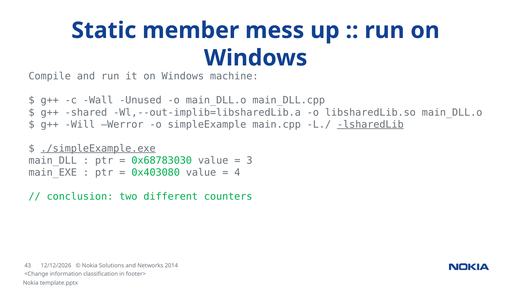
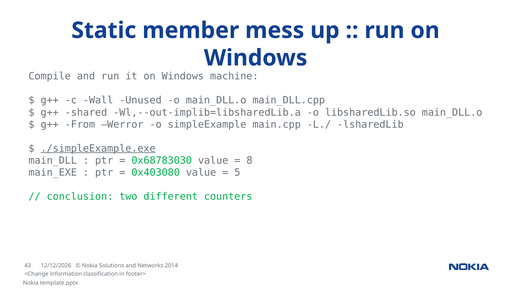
Will: Will -> From
lsharedLib underline: present -> none
3: 3 -> 8
4: 4 -> 5
